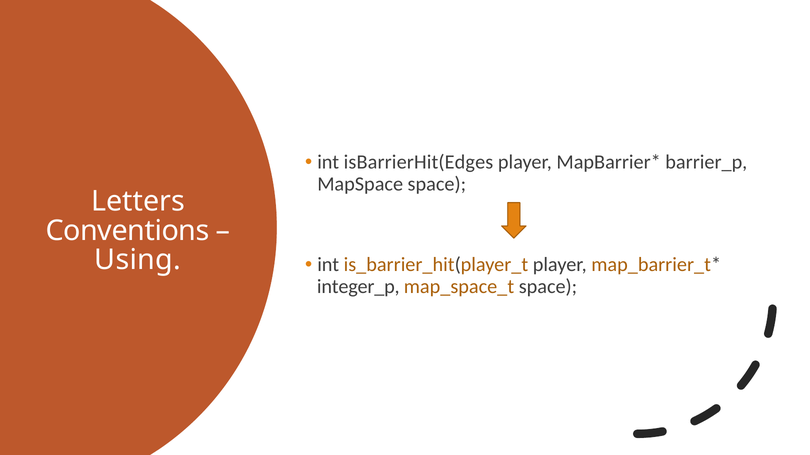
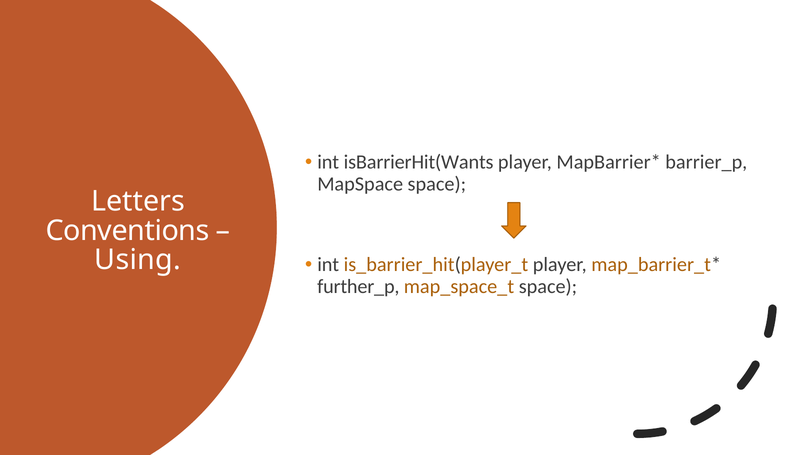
isBarrierHit(Edges: isBarrierHit(Edges -> isBarrierHit(Wants
integer_p: integer_p -> further_p
